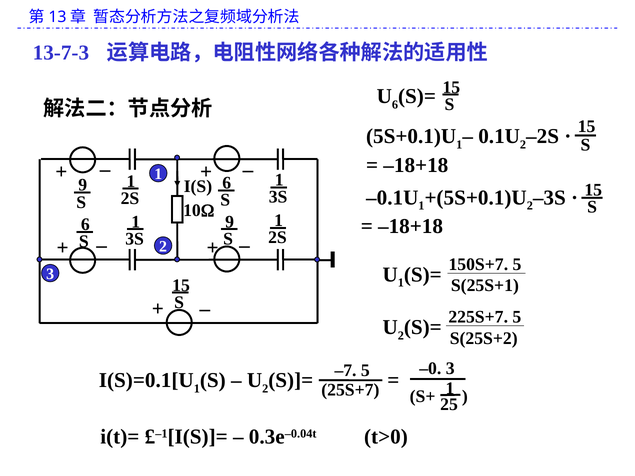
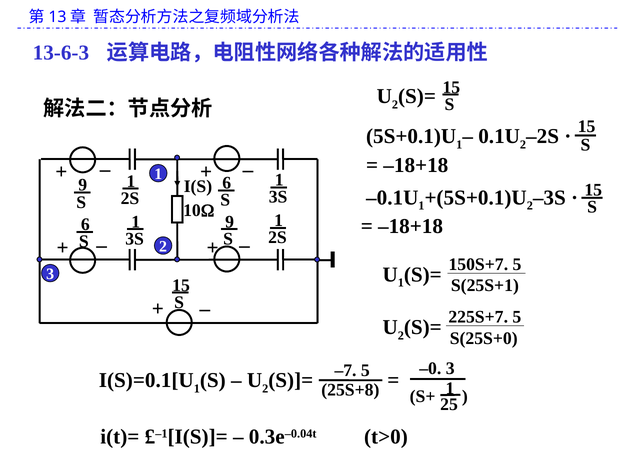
13-7-3: 13-7-3 -> 13-6-3
6 at (395, 105): 6 -> 2
S(25S+2: S(25S+2 -> S(25S+0
25S+7: 25S+7 -> 25S+8
